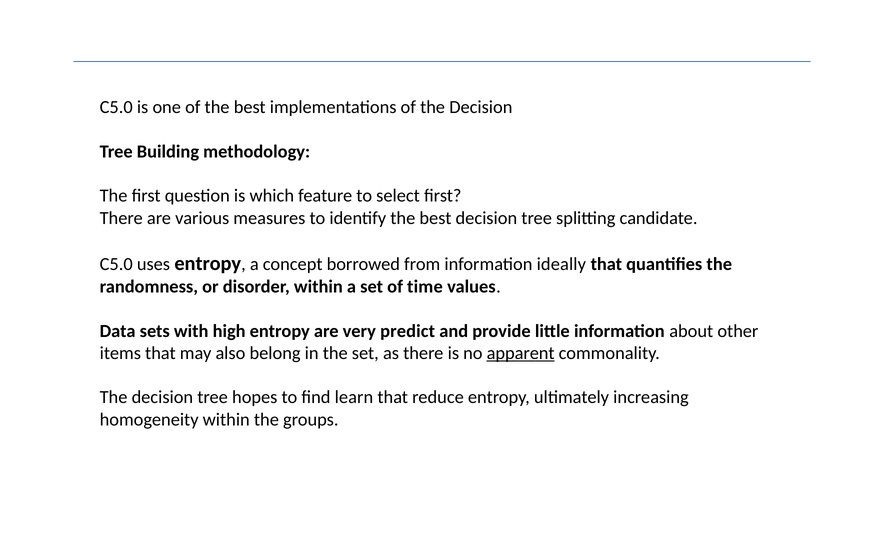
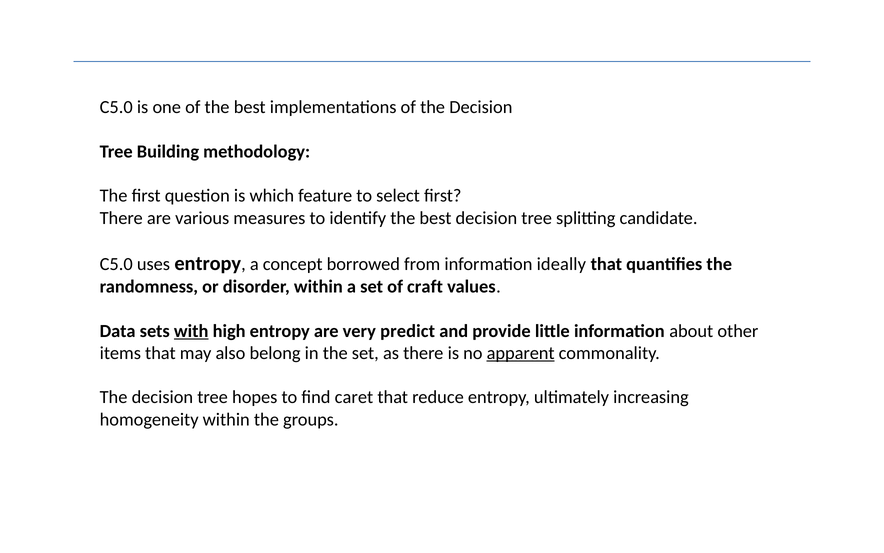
time: time -> craft
with underline: none -> present
learn: learn -> caret
